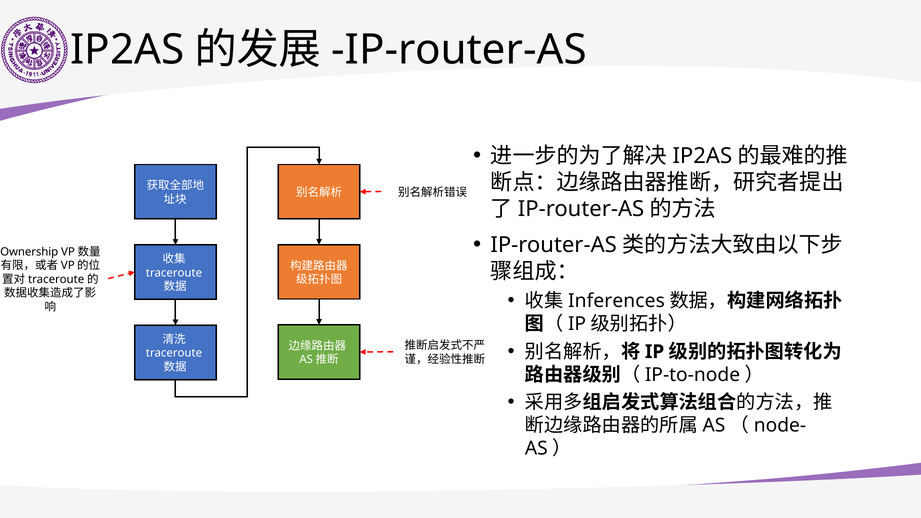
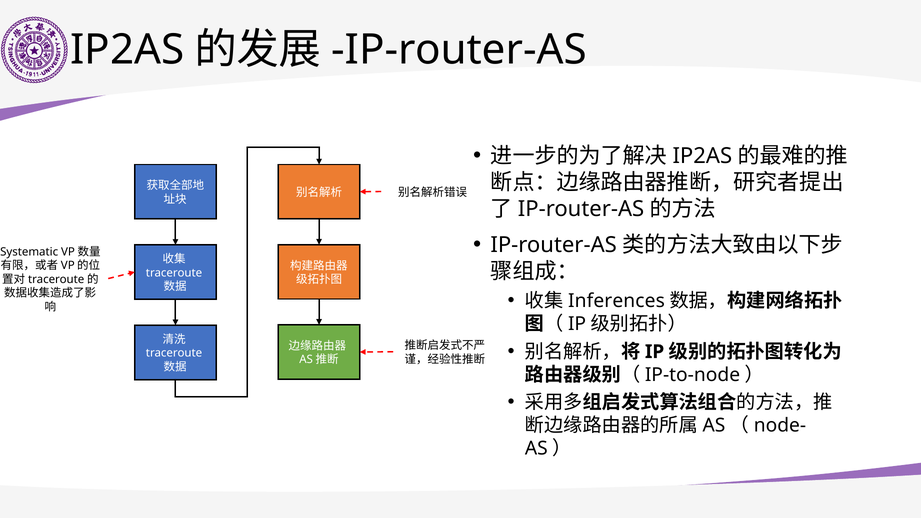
Ownership: Ownership -> Systematic
